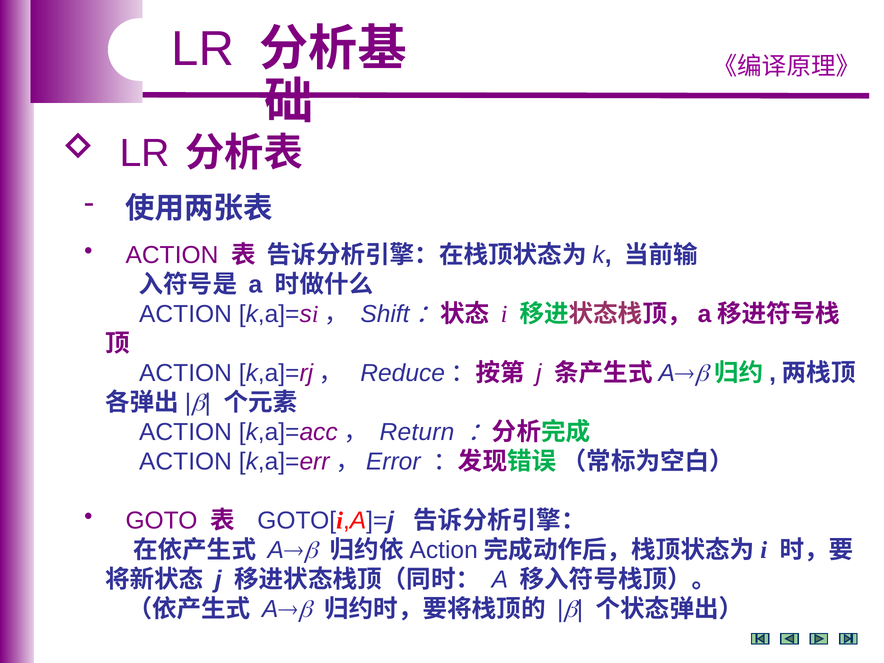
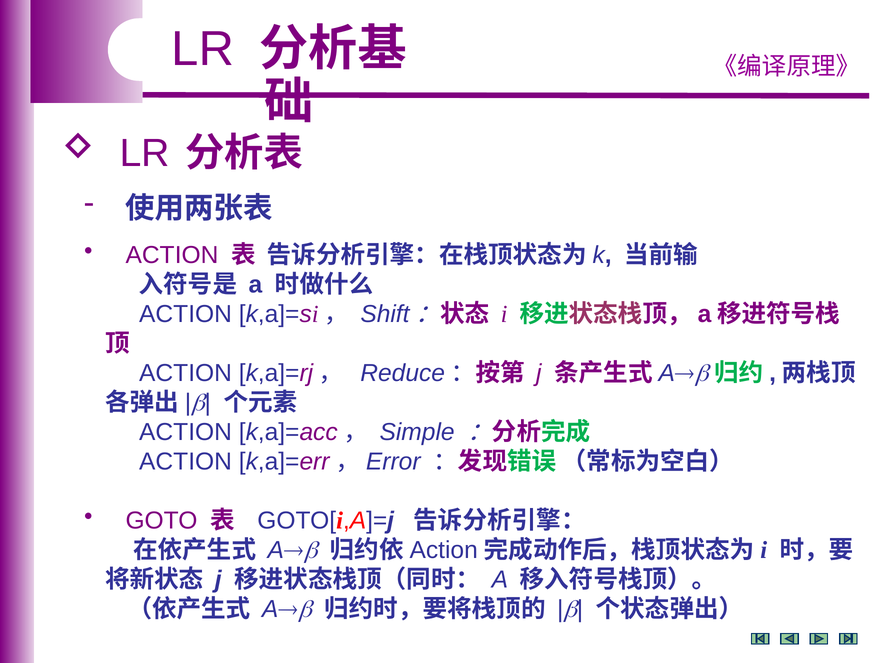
Return: Return -> Simple
